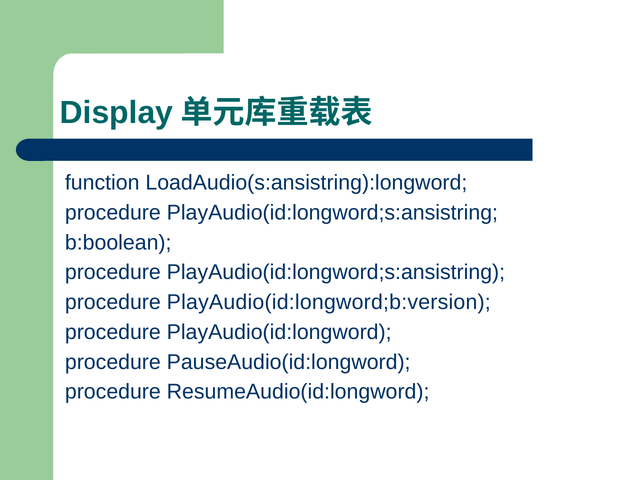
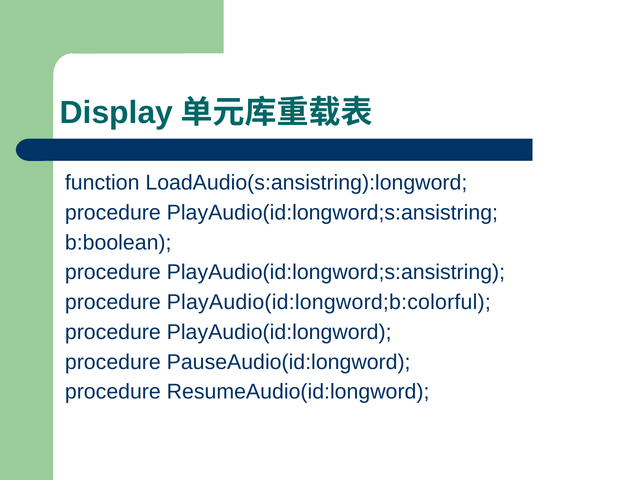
PlayAudio(id:longword;b:version: PlayAudio(id:longword;b:version -> PlayAudio(id:longword;b:colorful
